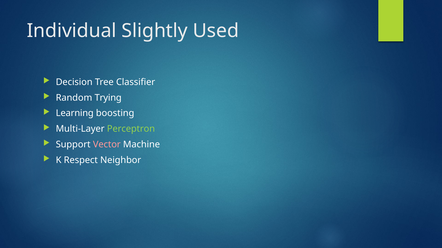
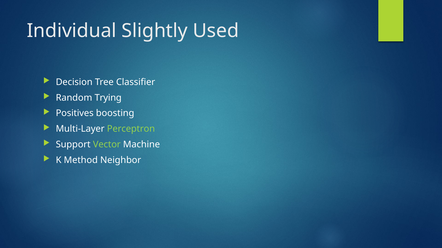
Learning: Learning -> Positives
Vector colour: pink -> light green
Respect: Respect -> Method
